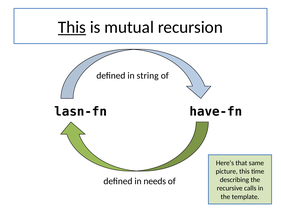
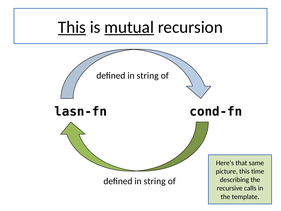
mutual underline: none -> present
have-fn: have-fn -> cond-fn
needs at (155, 181): needs -> string
